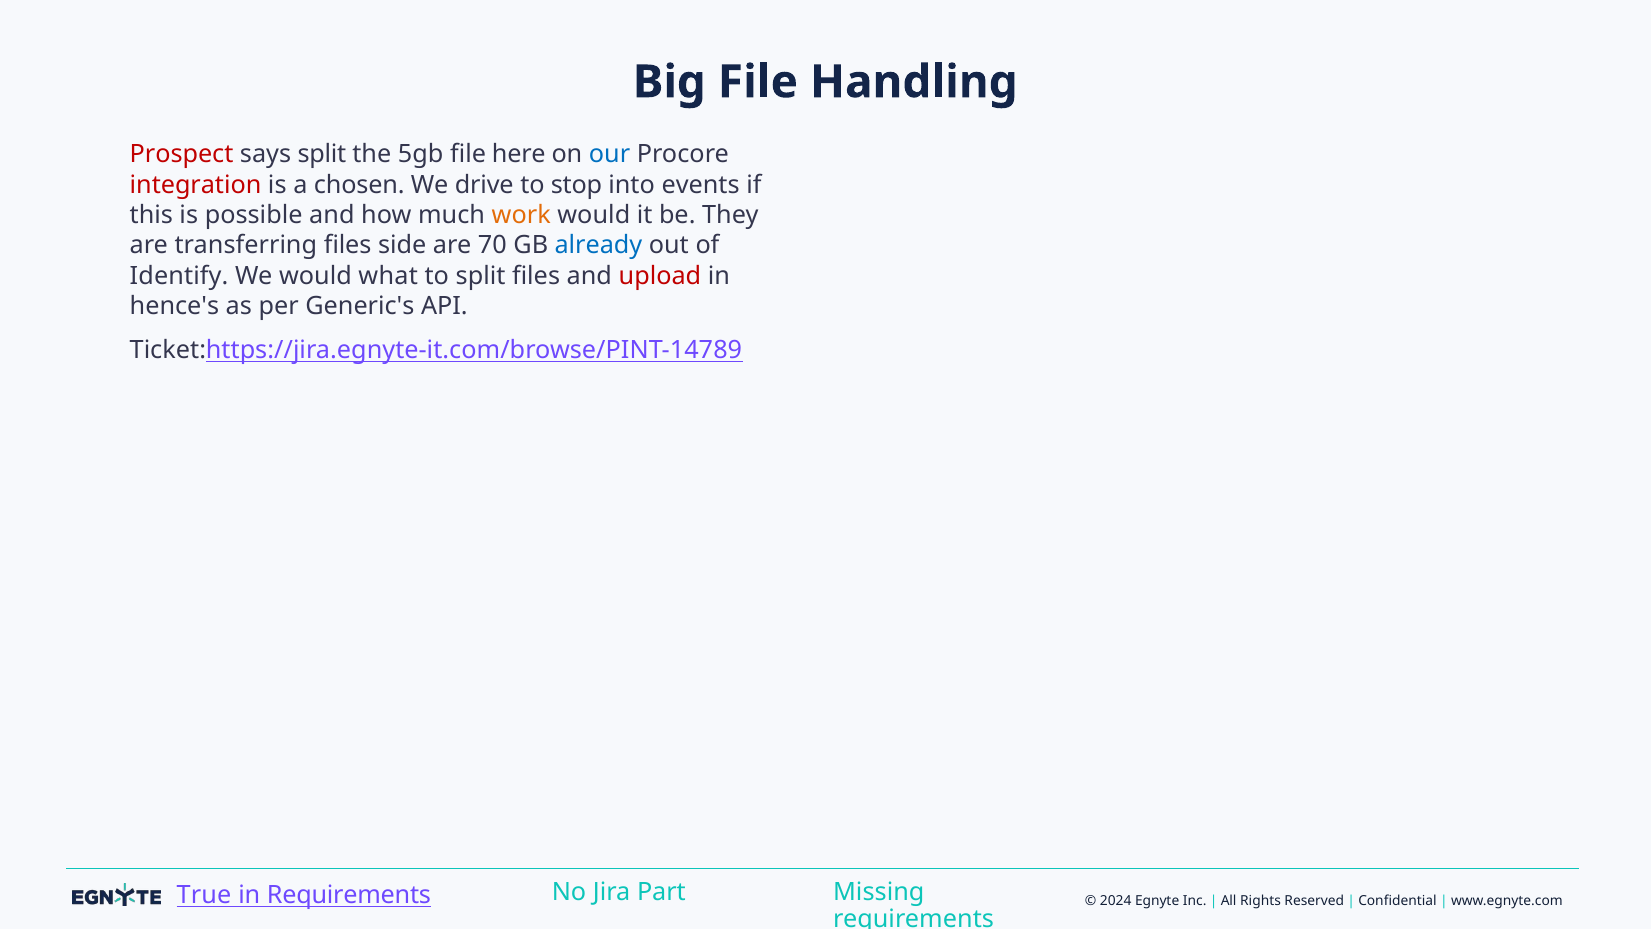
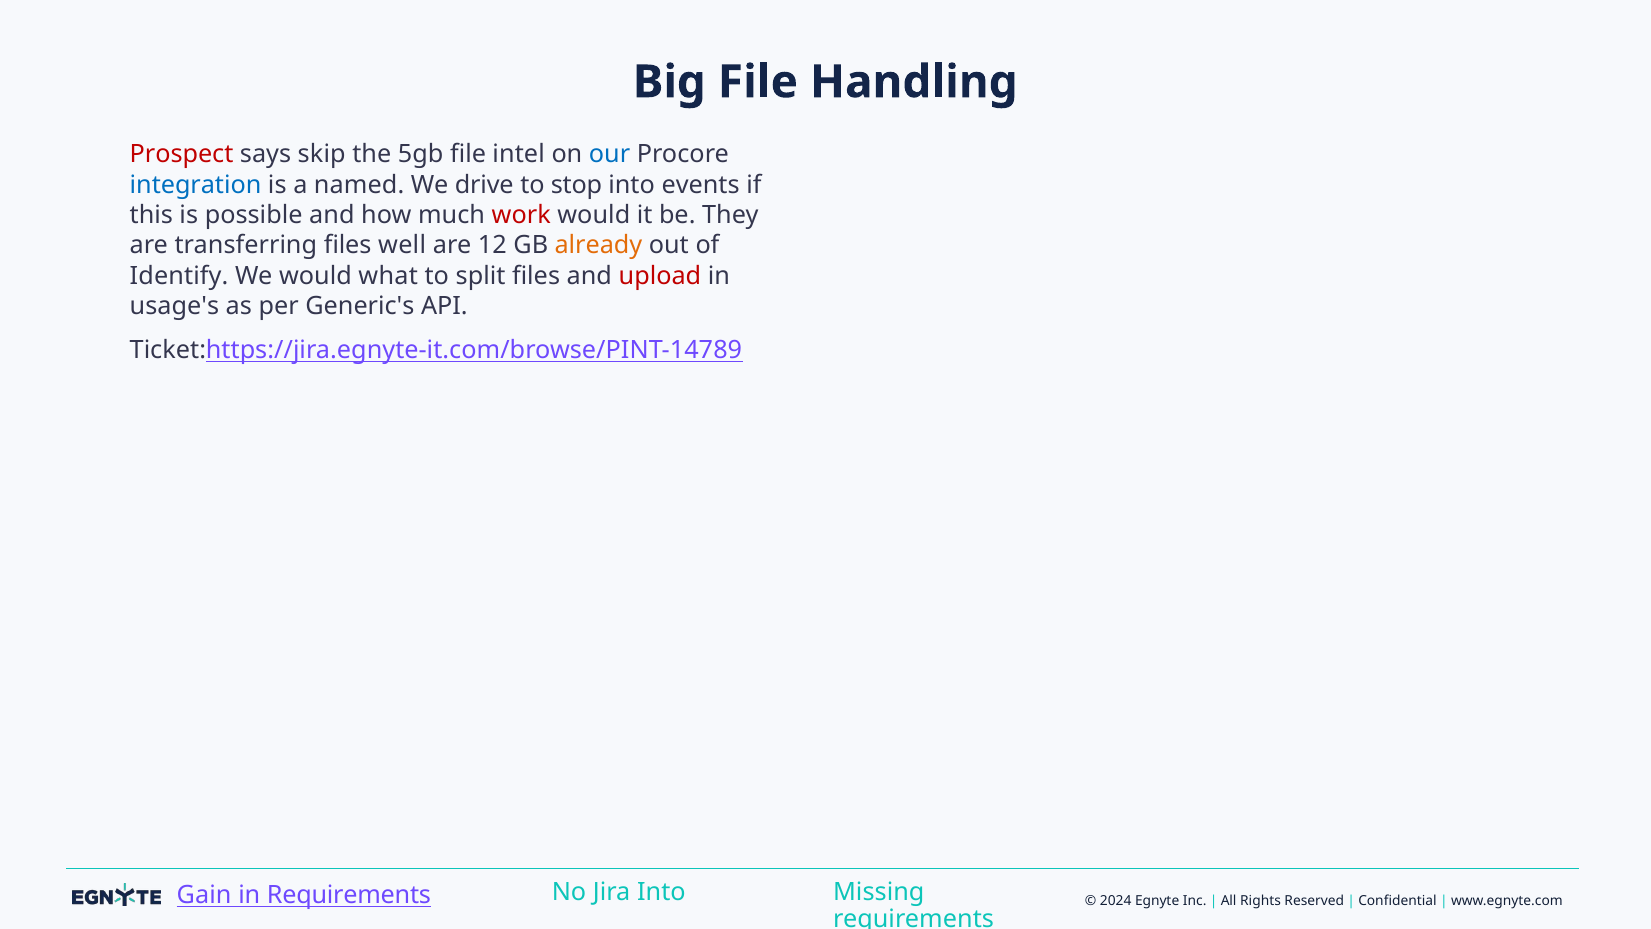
says split: split -> skip
here: here -> intel
integration colour: red -> blue
chosen: chosen -> named
work colour: orange -> red
side: side -> well
70: 70 -> 12
already colour: blue -> orange
hence's: hence's -> usage's
True: True -> Gain
Jira Part: Part -> Into
